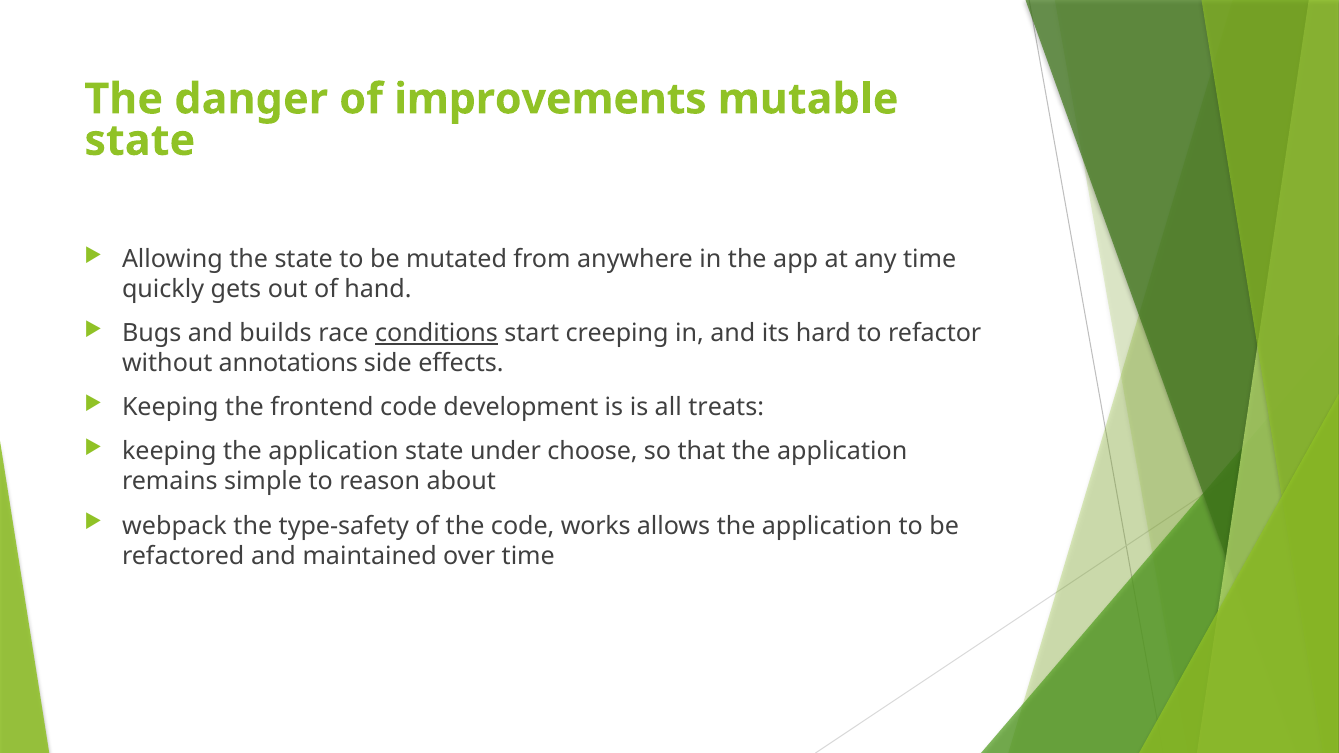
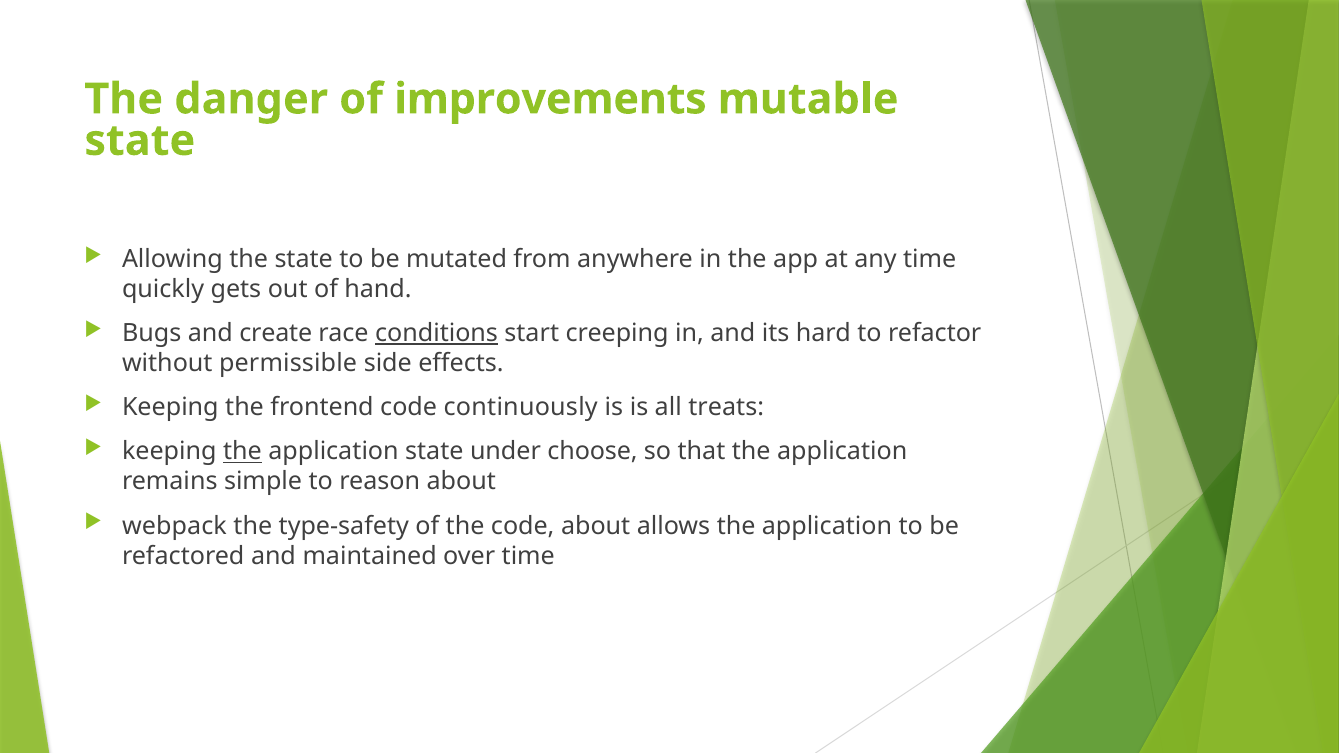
builds: builds -> create
annotations: annotations -> permissible
development: development -> continuously
the at (242, 452) underline: none -> present
code works: works -> about
